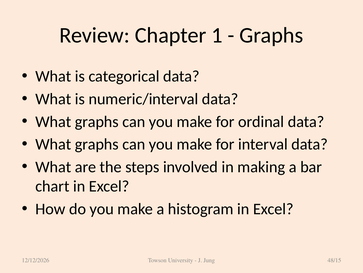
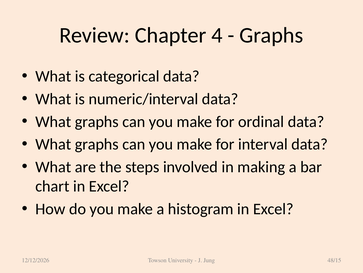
1: 1 -> 4
